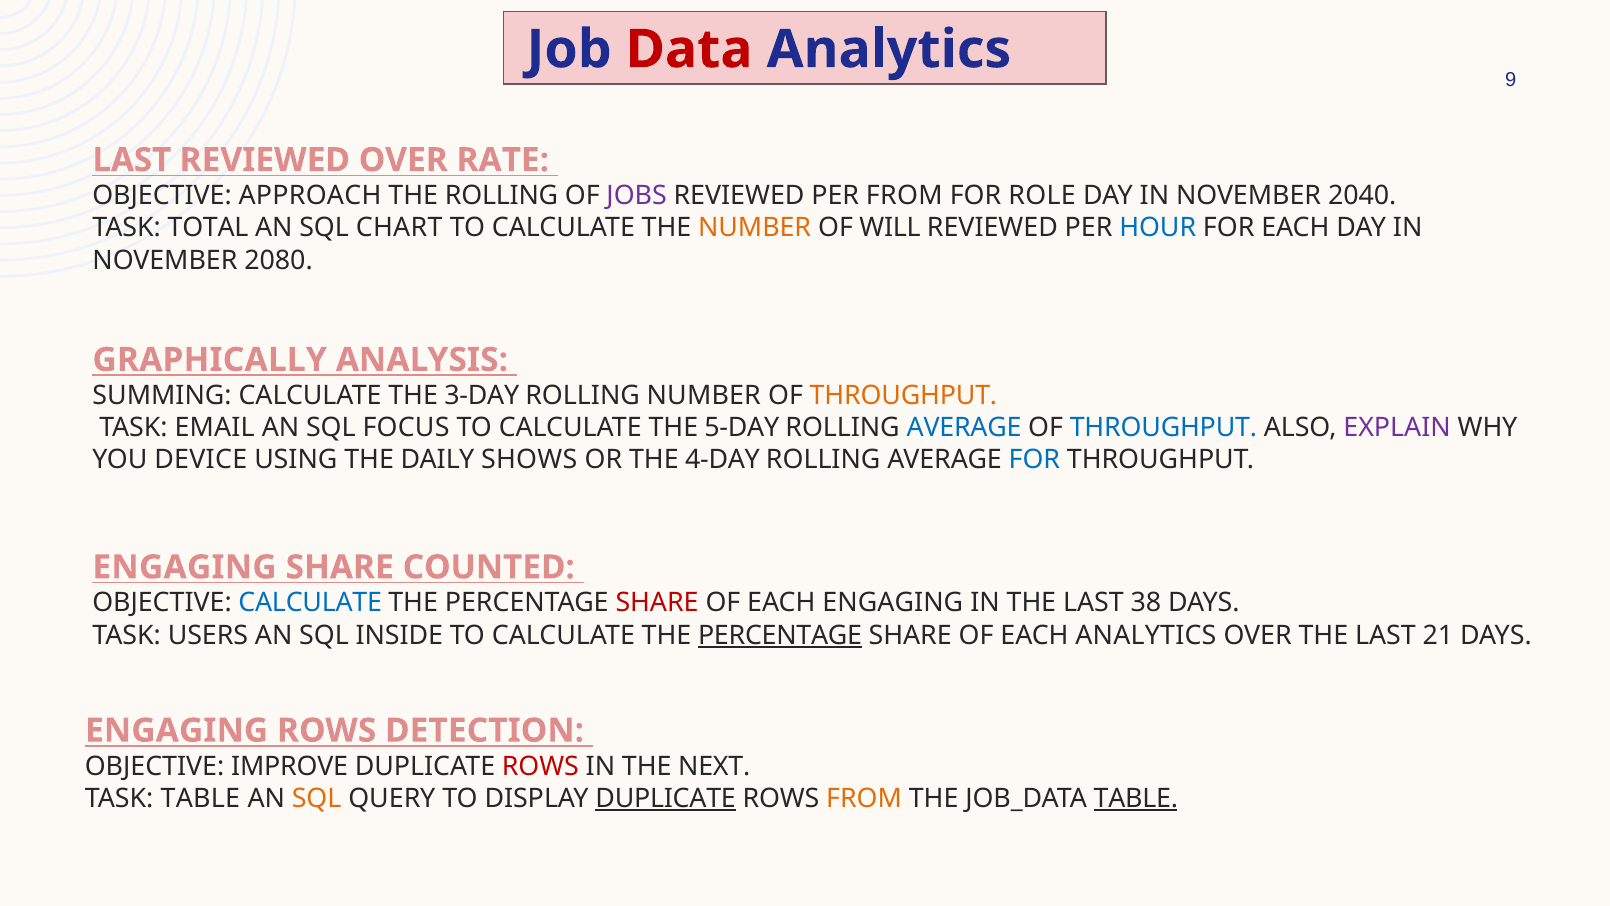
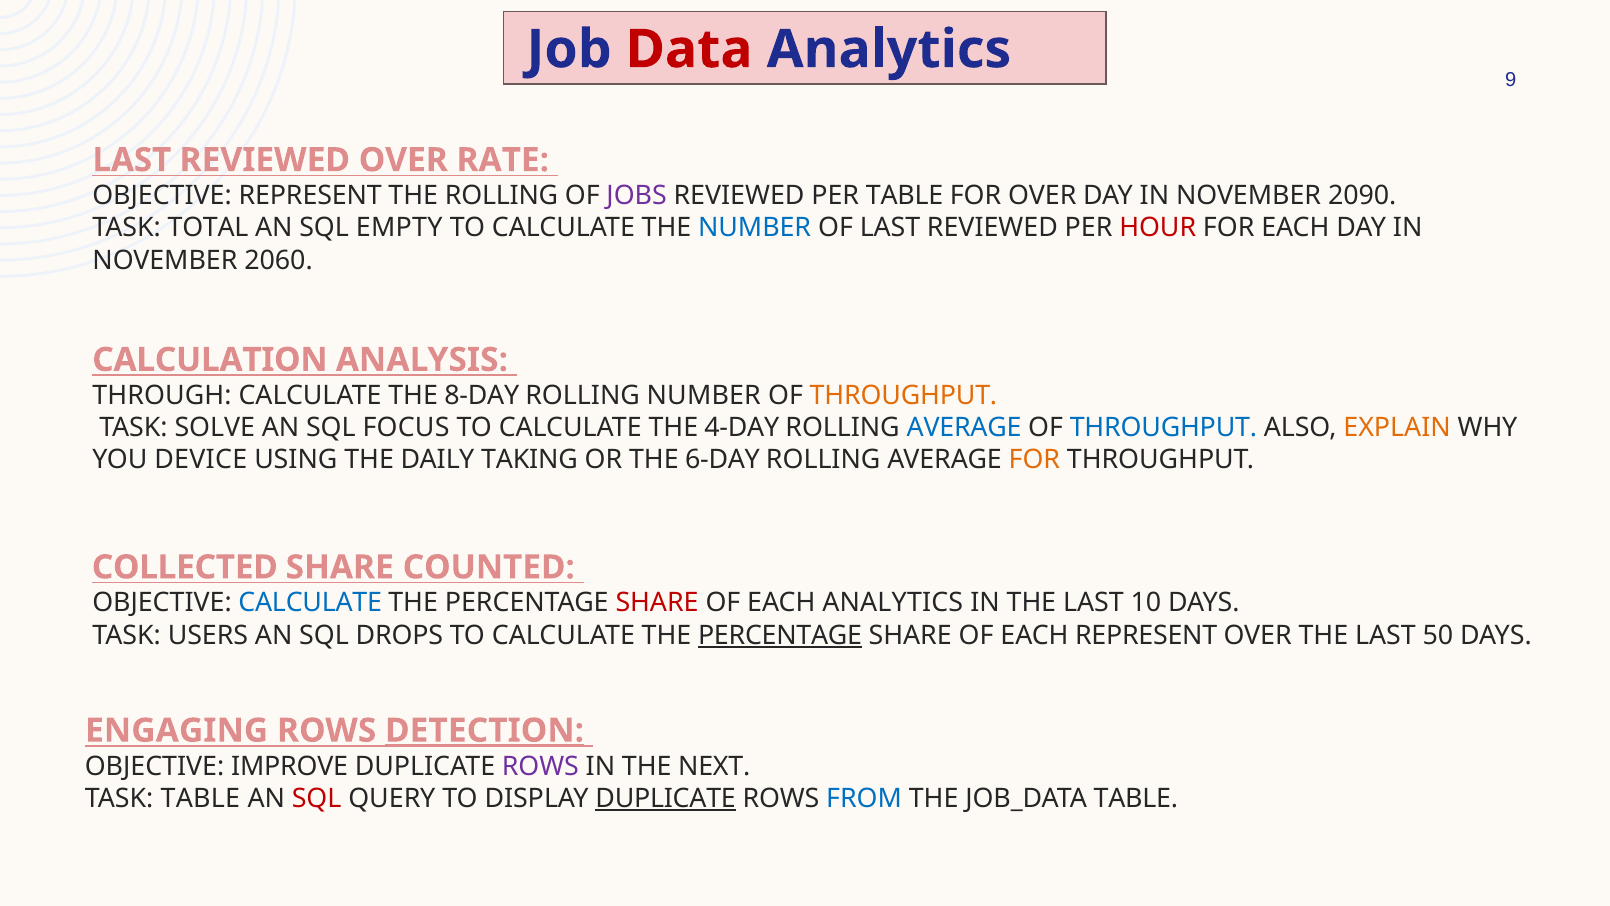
OBJECTIVE APPROACH: APPROACH -> REPRESENT
PER FROM: FROM -> TABLE
FOR ROLE: ROLE -> OVER
2040: 2040 -> 2090
CHART: CHART -> EMPTY
NUMBER at (755, 228) colour: orange -> blue
OF WILL: WILL -> LAST
HOUR colour: blue -> red
2080: 2080 -> 2060
GRAPHICALLY: GRAPHICALLY -> CALCULATION
SUMMING: SUMMING -> THROUGH
3-DAY: 3-DAY -> 8-DAY
EMAIL: EMAIL -> SOLVE
5-DAY: 5-DAY -> 4-DAY
EXPLAIN colour: purple -> orange
SHOWS: SHOWS -> TAKING
4-DAY: 4-DAY -> 6-DAY
FOR at (1034, 460) colour: blue -> orange
ENGAGING at (185, 567): ENGAGING -> COLLECTED
EACH ENGAGING: ENGAGING -> ANALYTICS
38: 38 -> 10
INSIDE: INSIDE -> DROPS
EACH ANALYTICS: ANALYTICS -> REPRESENT
21: 21 -> 50
DETECTION underline: none -> present
ROWS at (540, 766) colour: red -> purple
SQL at (317, 798) colour: orange -> red
FROM at (864, 798) colour: orange -> blue
TABLE at (1136, 798) underline: present -> none
